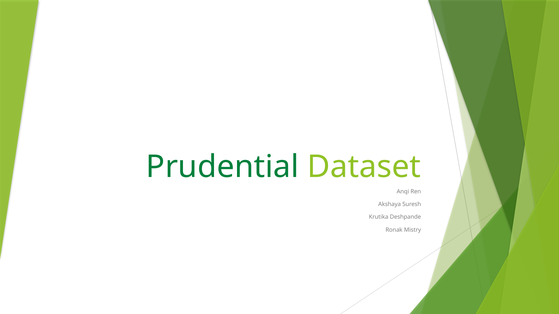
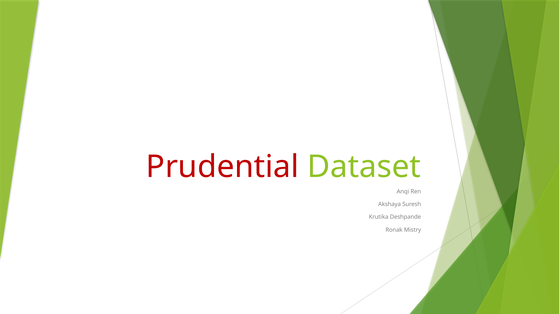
Prudential colour: green -> red
